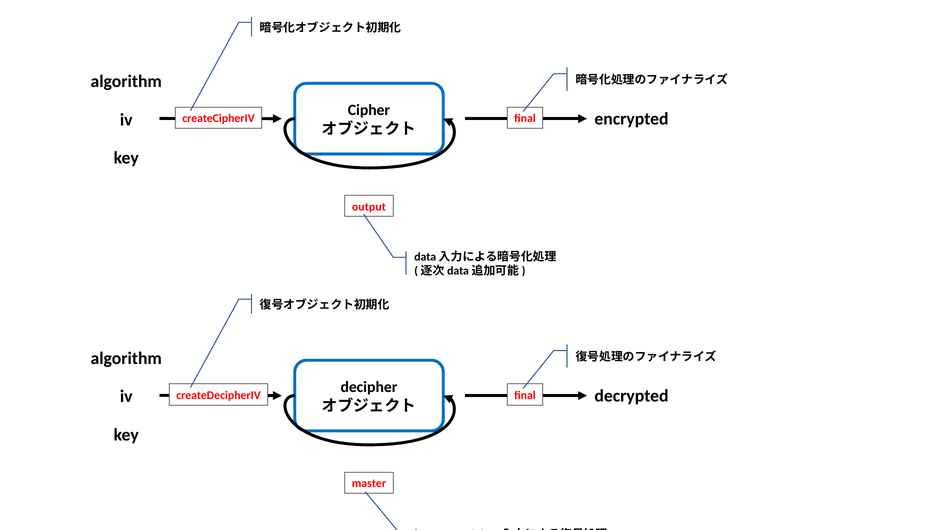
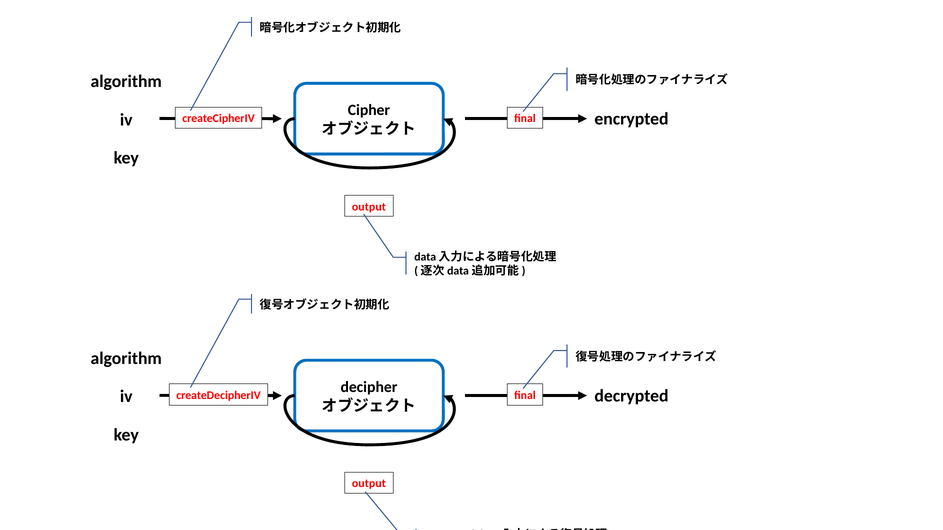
master at (369, 484): master -> output
